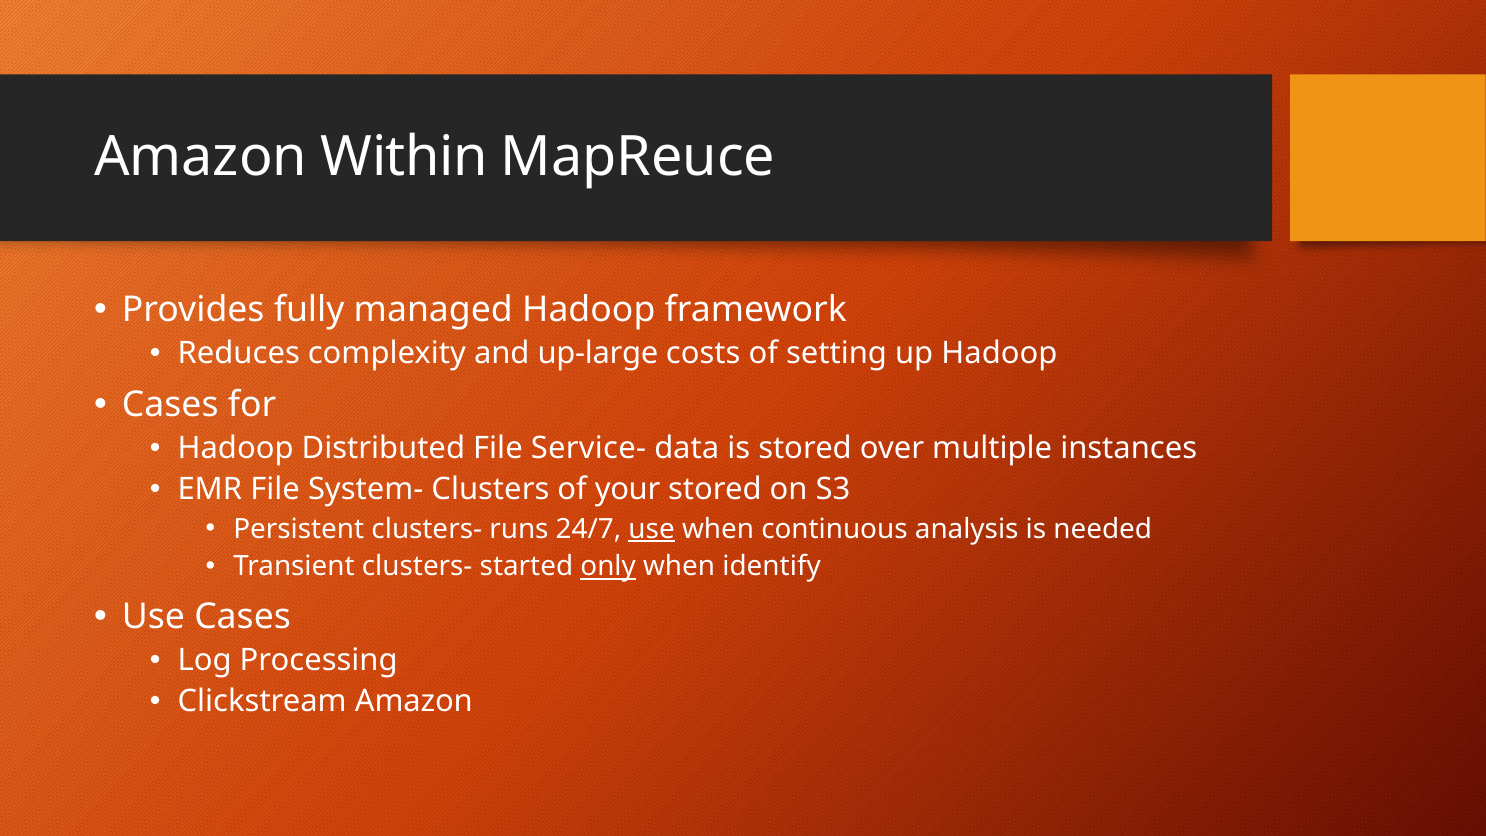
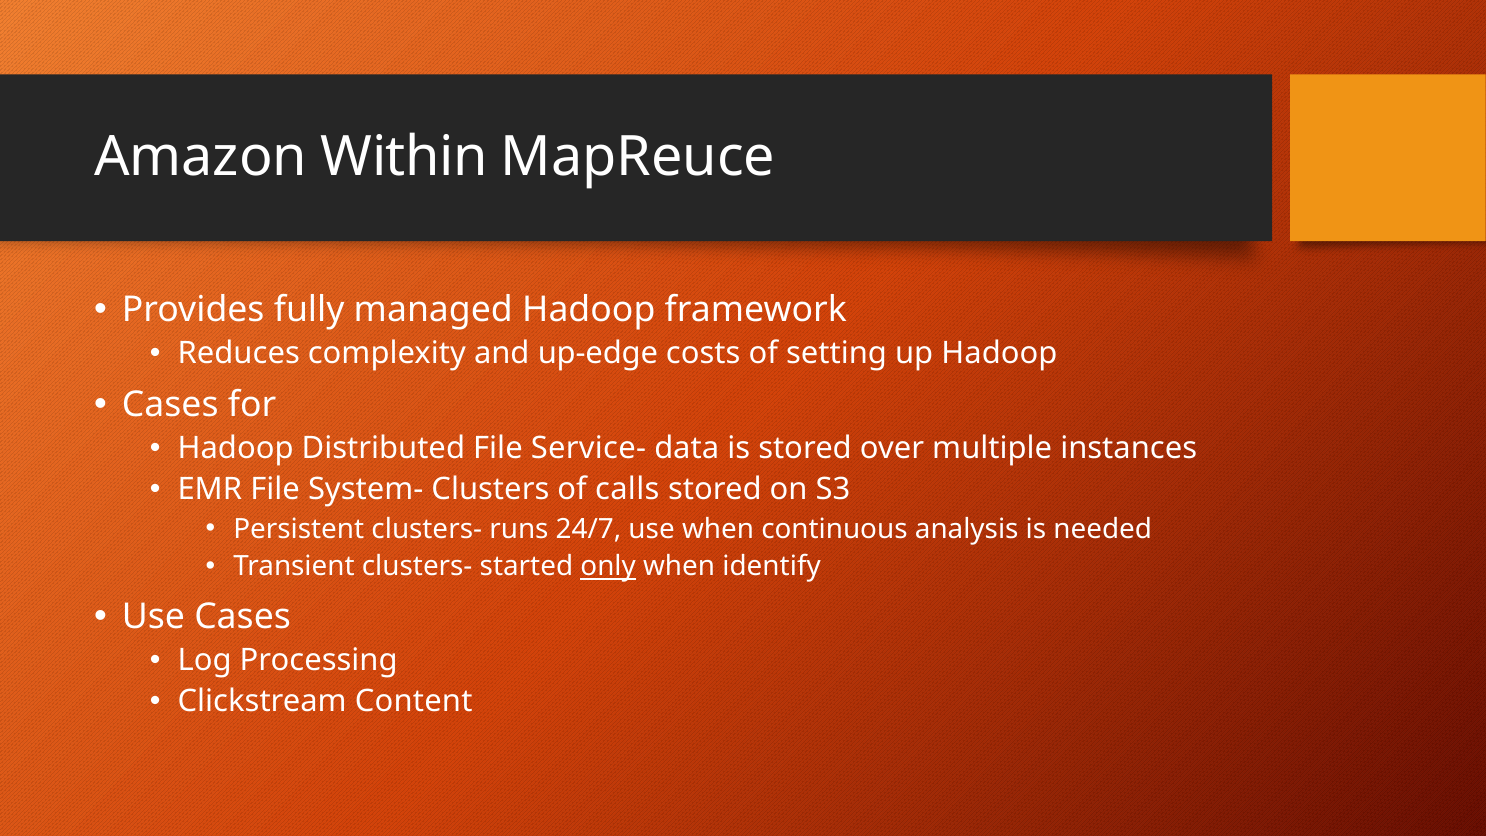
up-large: up-large -> up-edge
your: your -> calls
use at (652, 529) underline: present -> none
Clickstream Amazon: Amazon -> Content
